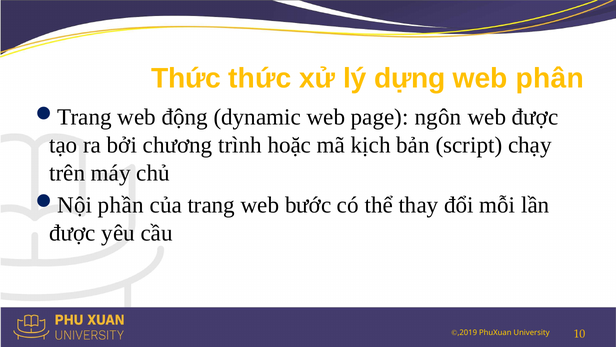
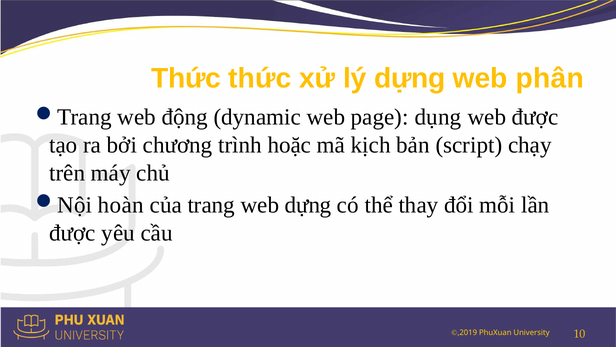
ngôn: ngôn -> dụng
phần: phần -> hoàn
web bước: bước -> dựng
